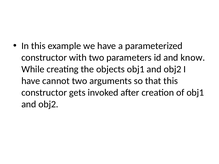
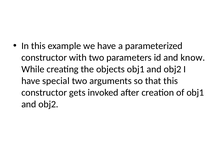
cannot: cannot -> special
